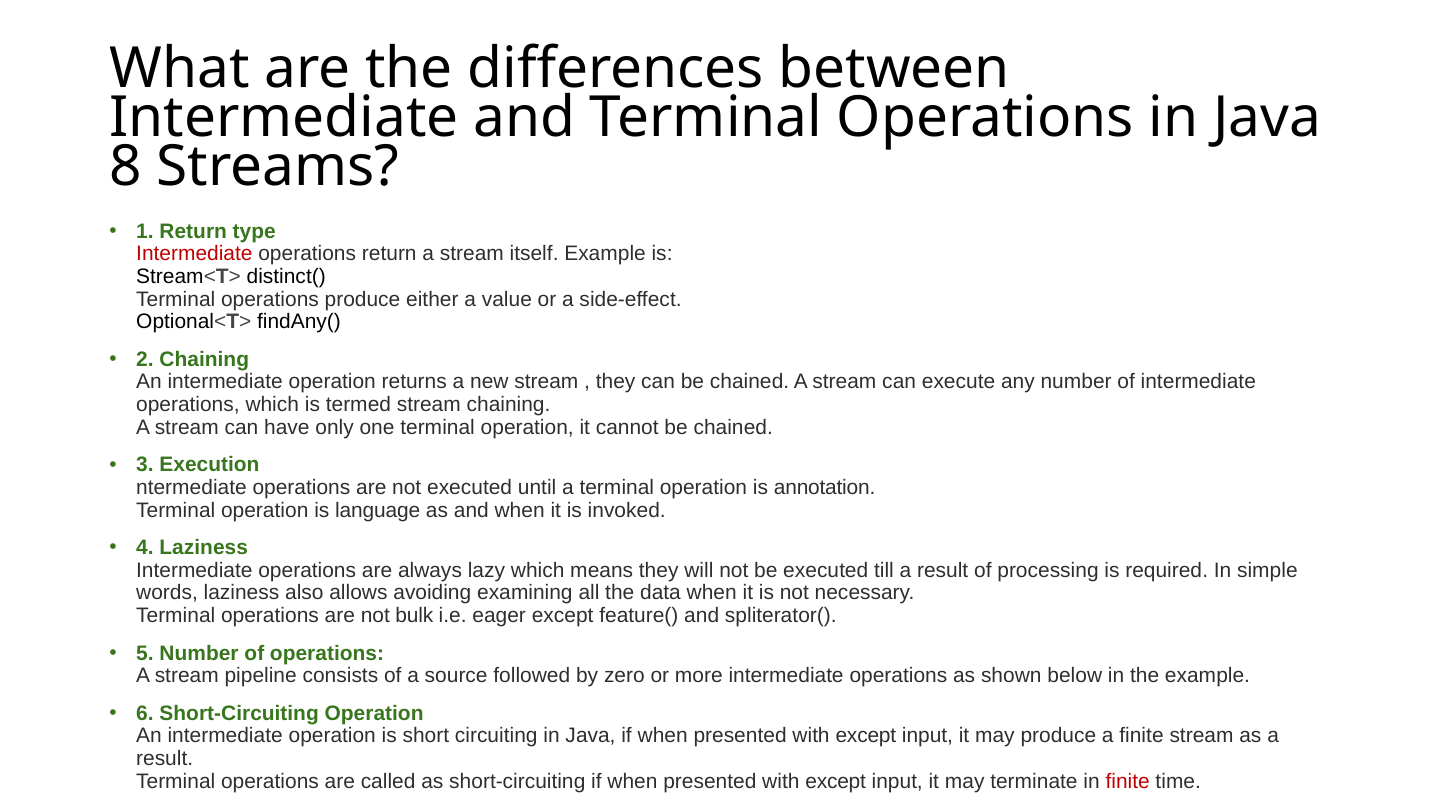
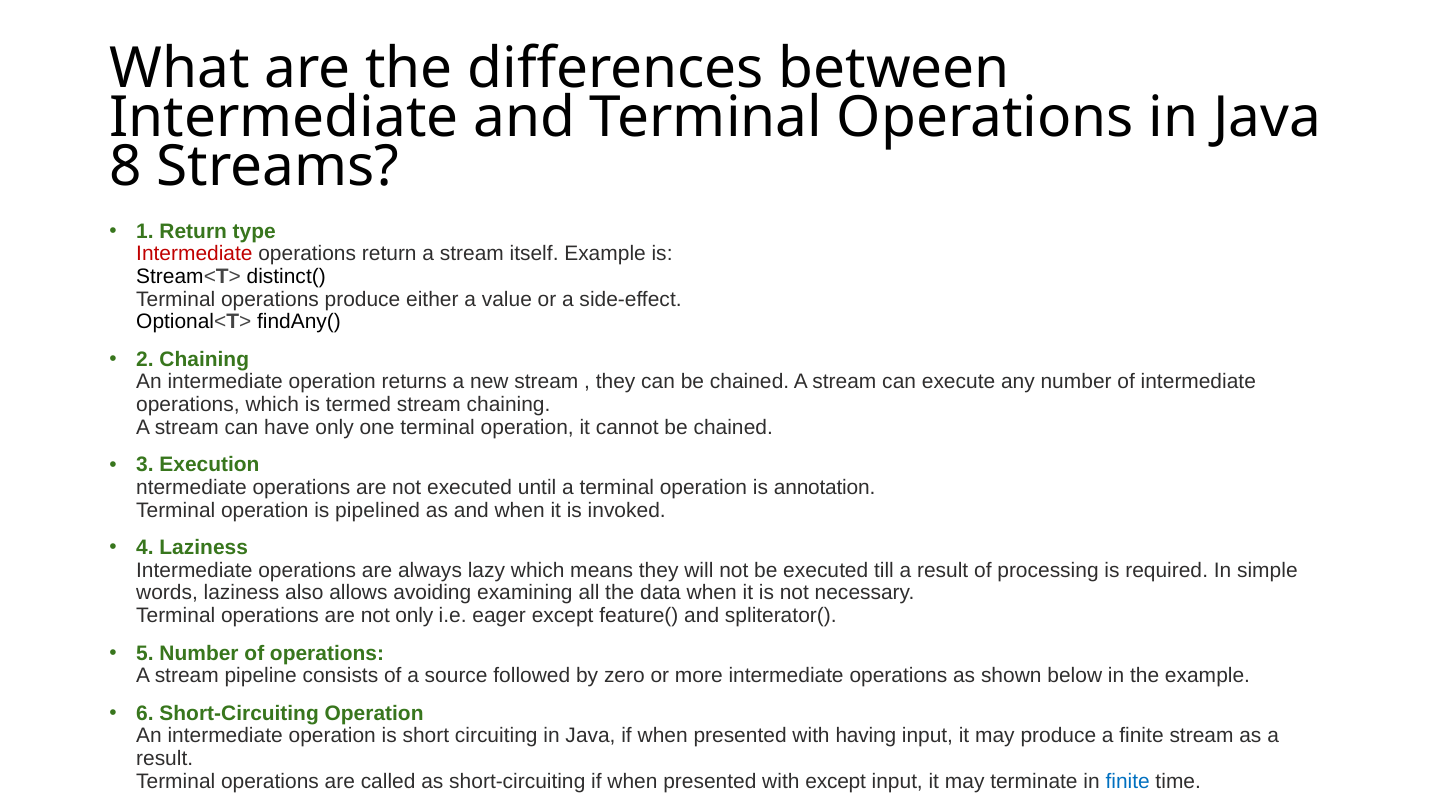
language: language -> pipelined
not bulk: bulk -> only
except at (866, 736): except -> having
finite at (1128, 781) colour: red -> blue
